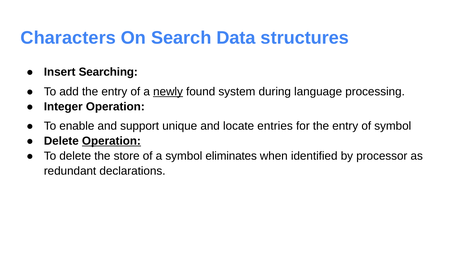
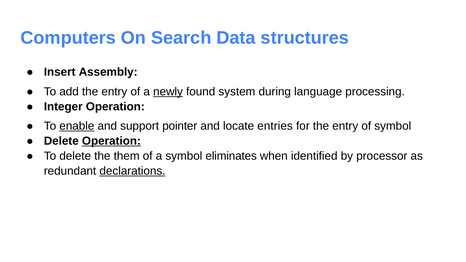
Characters: Characters -> Computers
Searching: Searching -> Assembly
enable underline: none -> present
unique: unique -> pointer
store: store -> them
declarations underline: none -> present
